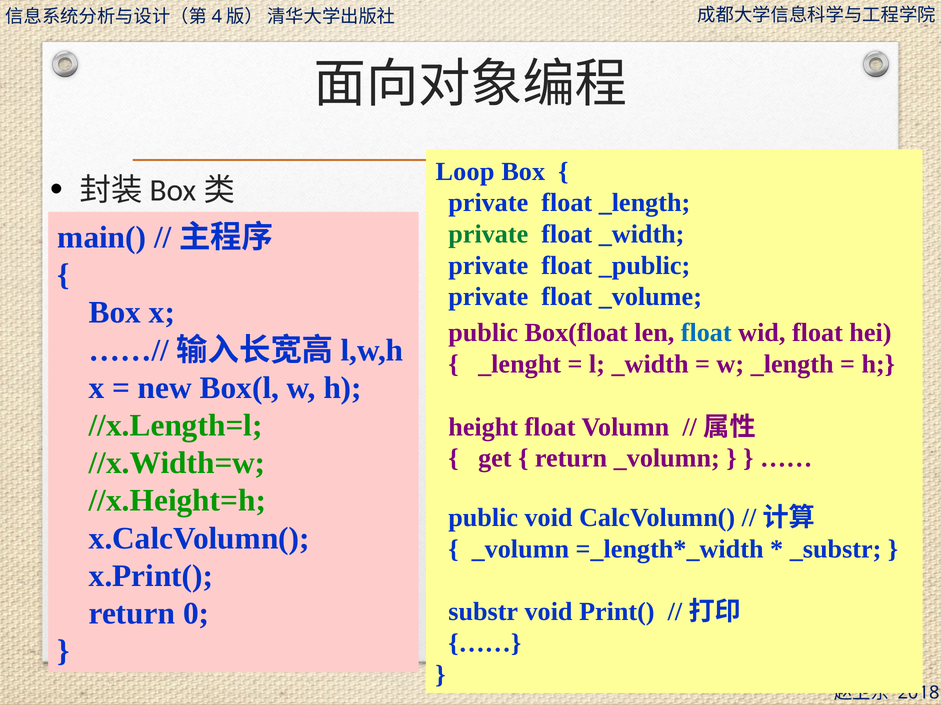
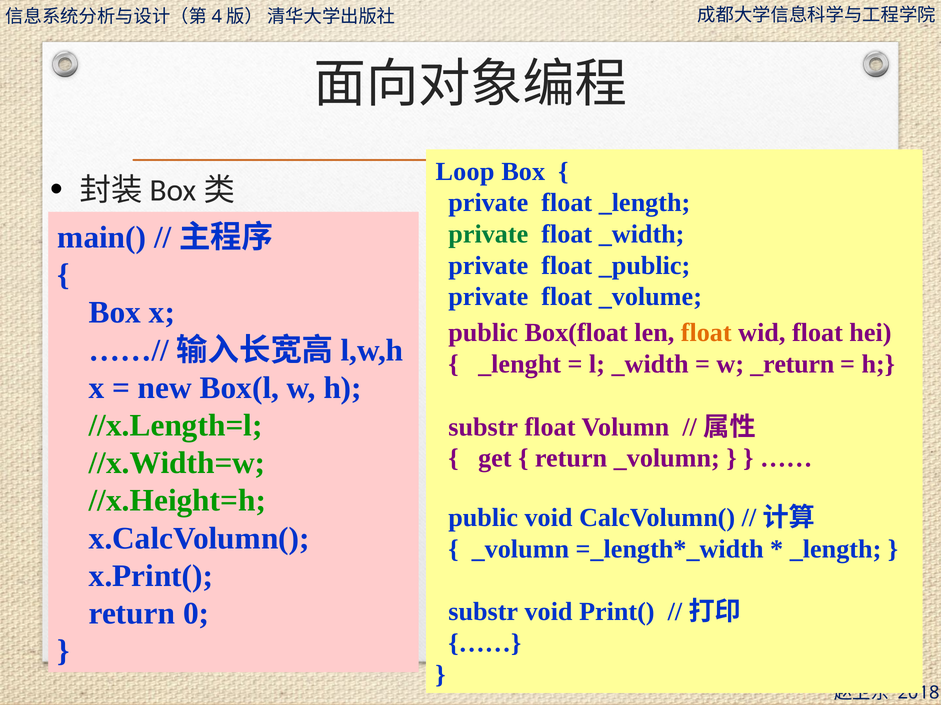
float at (706, 333) colour: blue -> orange
w _length: _length -> _return
height at (483, 427): height -> substr
_substr at (836, 550): _substr -> _length
